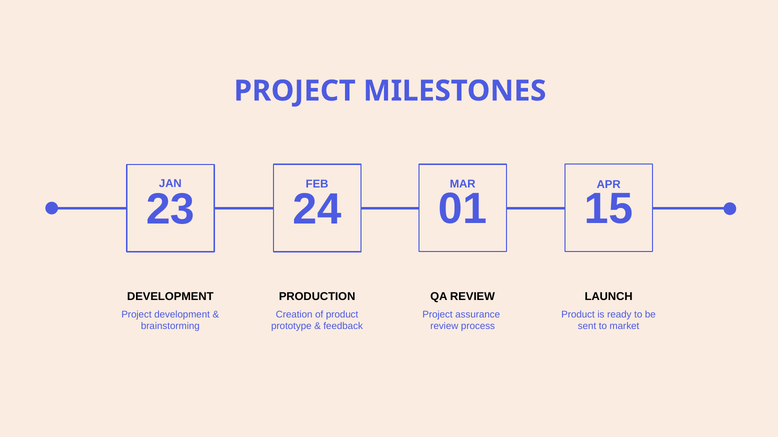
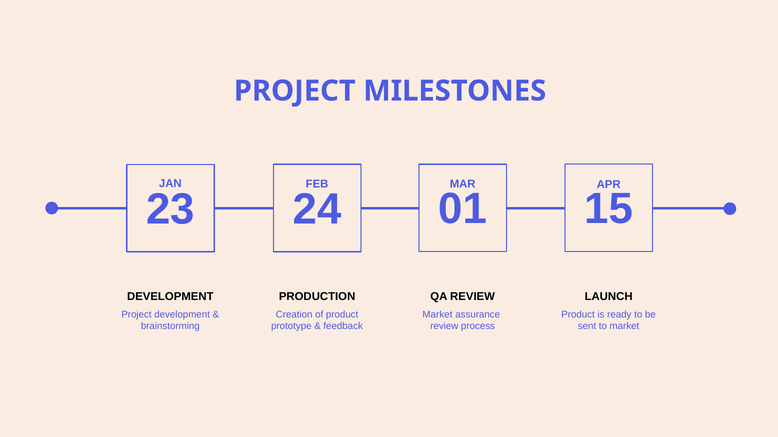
Project at (438, 315): Project -> Market
